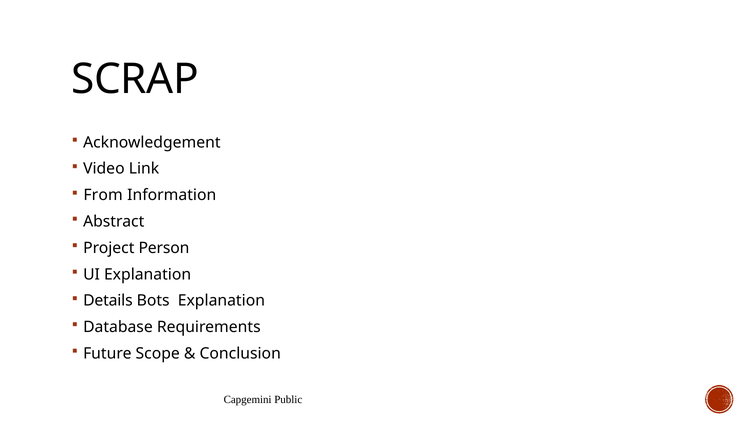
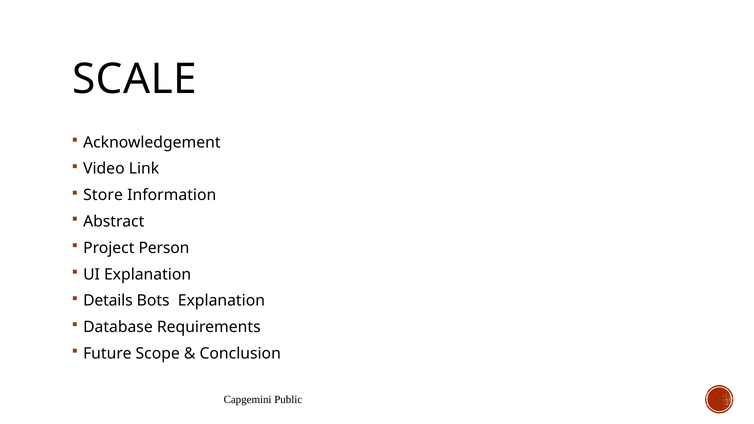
SCRAP: SCRAP -> SCALE
From: From -> Store
